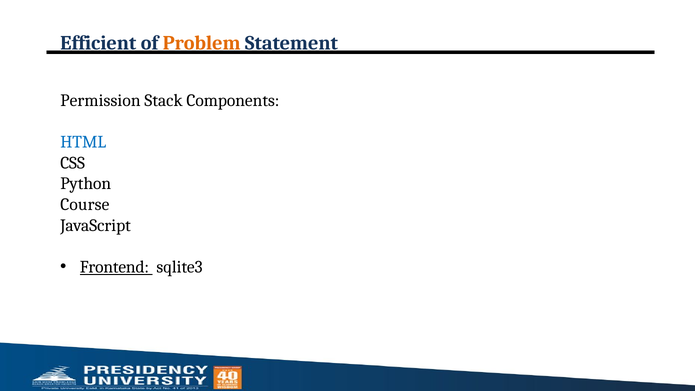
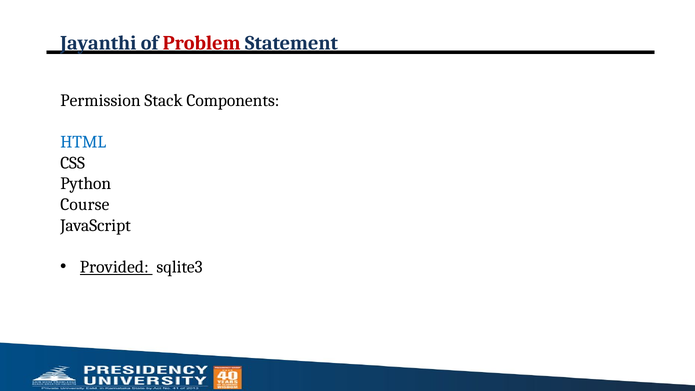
Efficient: Efficient -> Jayanthi
Problem colour: orange -> red
Frontend: Frontend -> Provided
